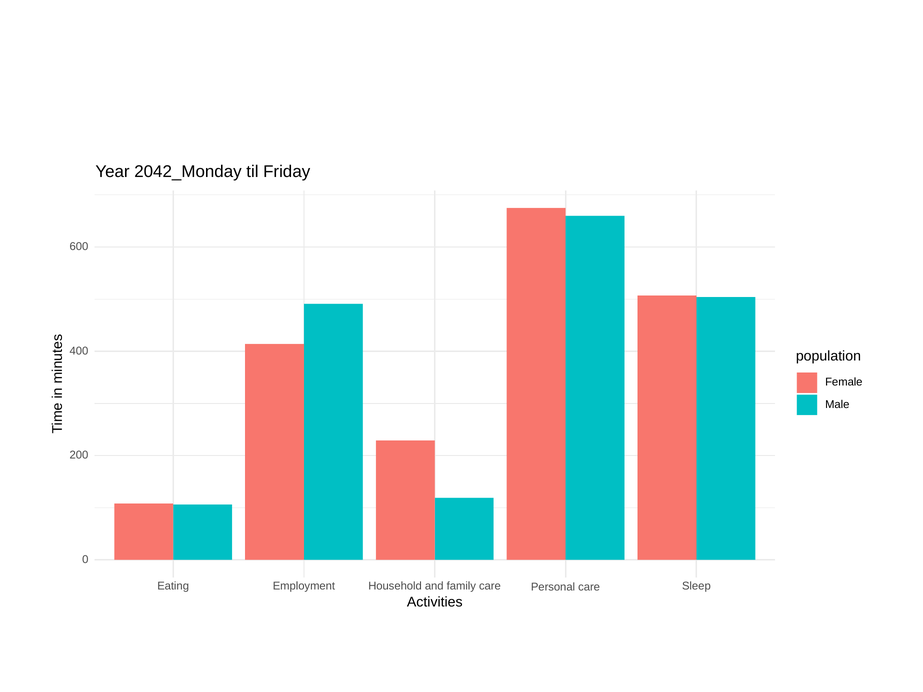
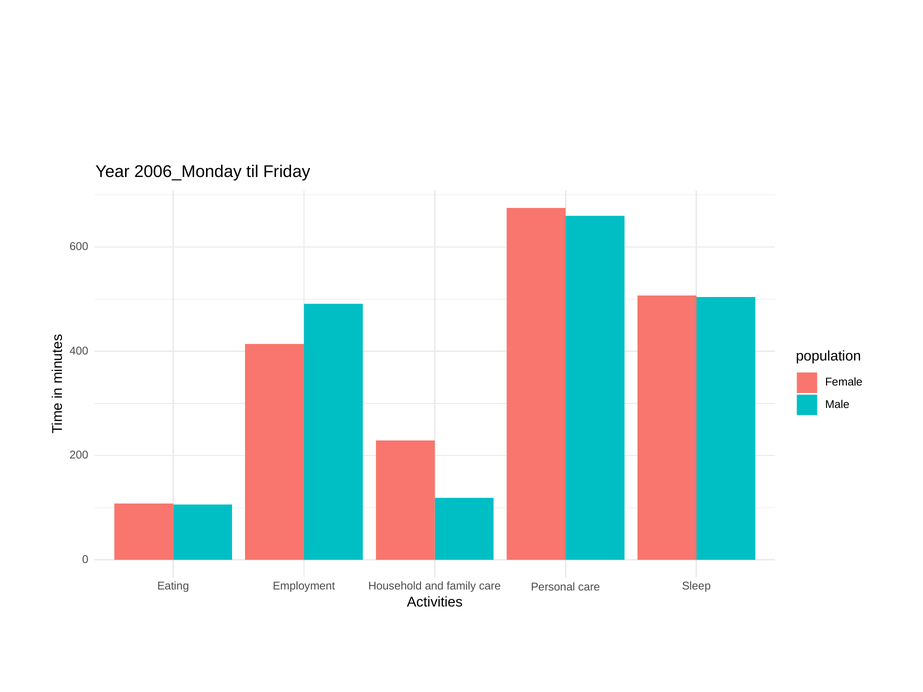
2042_Monday: 2042_Monday -> 2006_Monday
